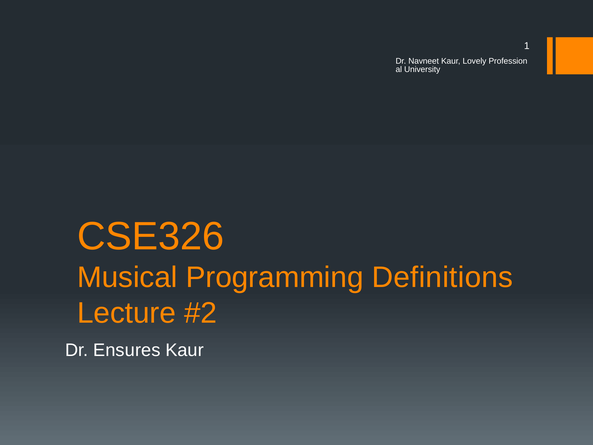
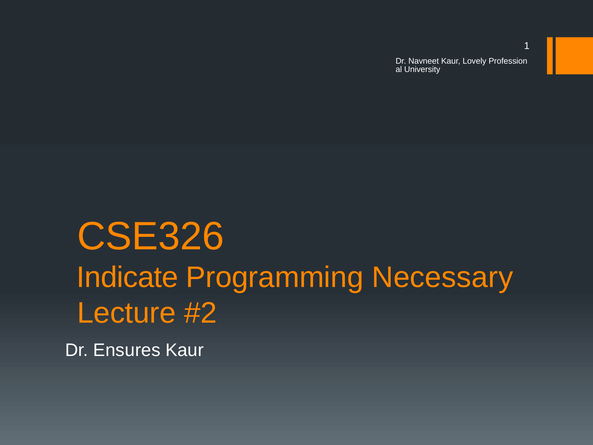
Musical: Musical -> Indicate
Definitions: Definitions -> Necessary
